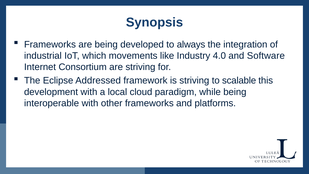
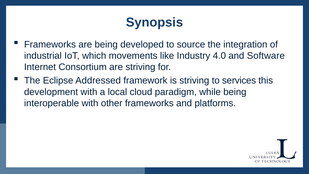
always: always -> source
scalable: scalable -> services
